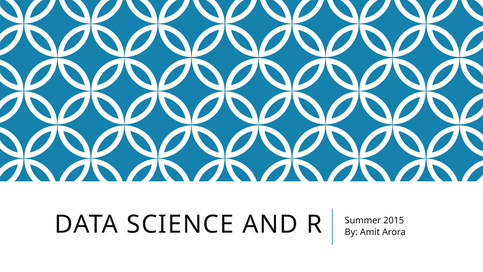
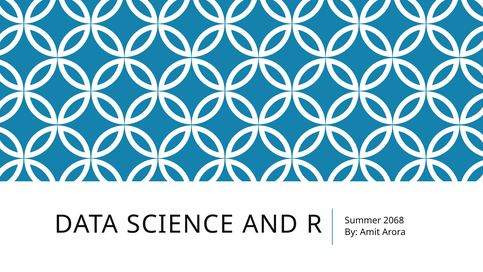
2015: 2015 -> 2068
